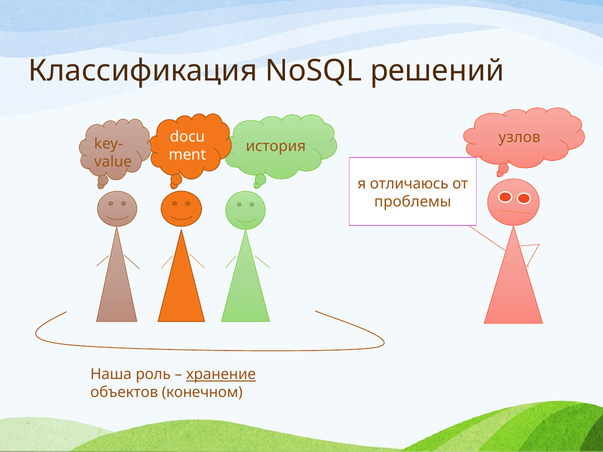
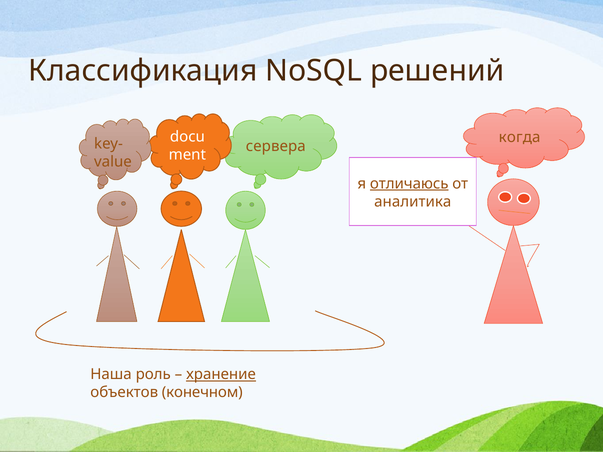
узлов: узлов -> когда
история: история -> сервера
отличаюсь underline: none -> present
проблемы: проблемы -> аналитика
